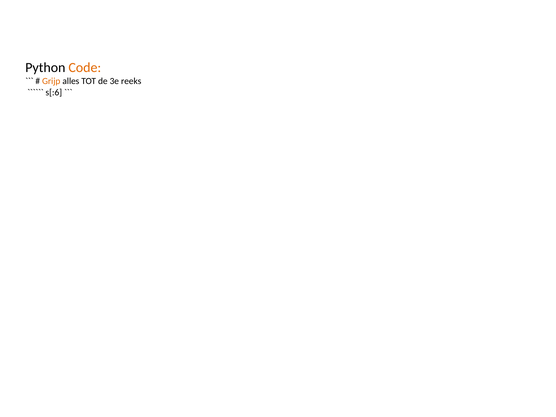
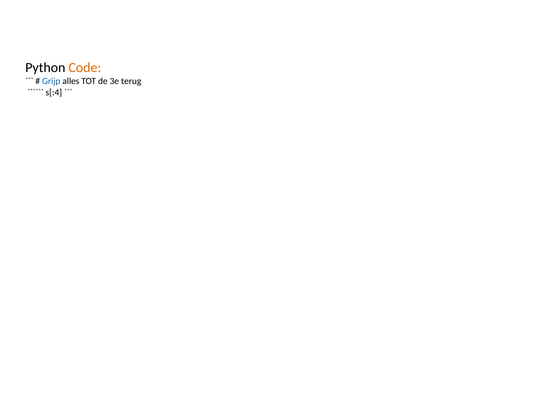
Grijp colour: orange -> blue
reeks: reeks -> terug
s[:6: s[:6 -> s[:4
